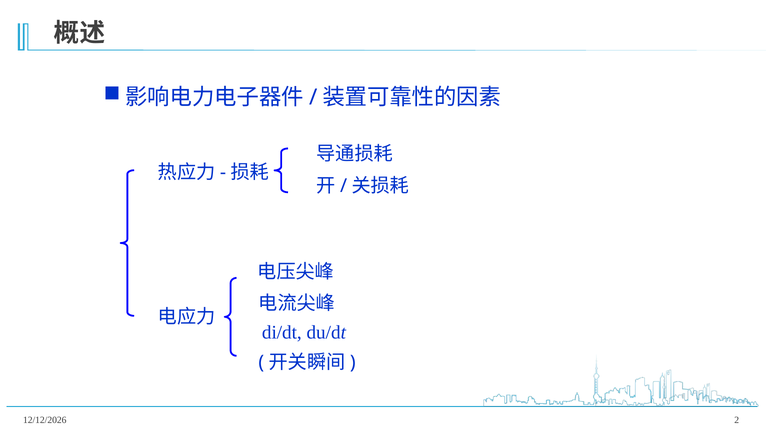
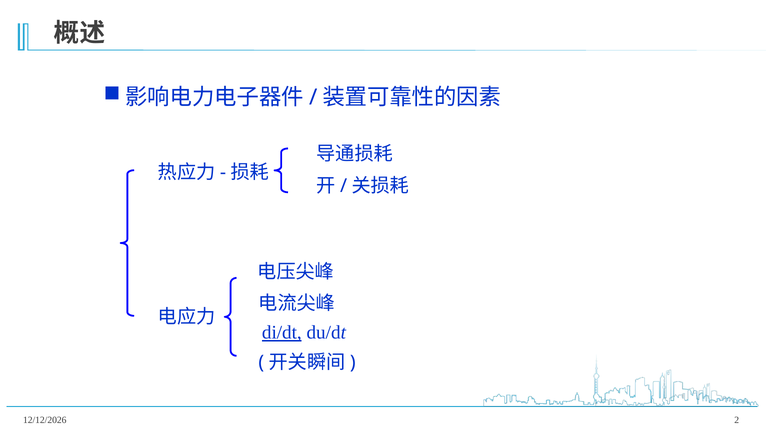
di/dt underline: none -> present
